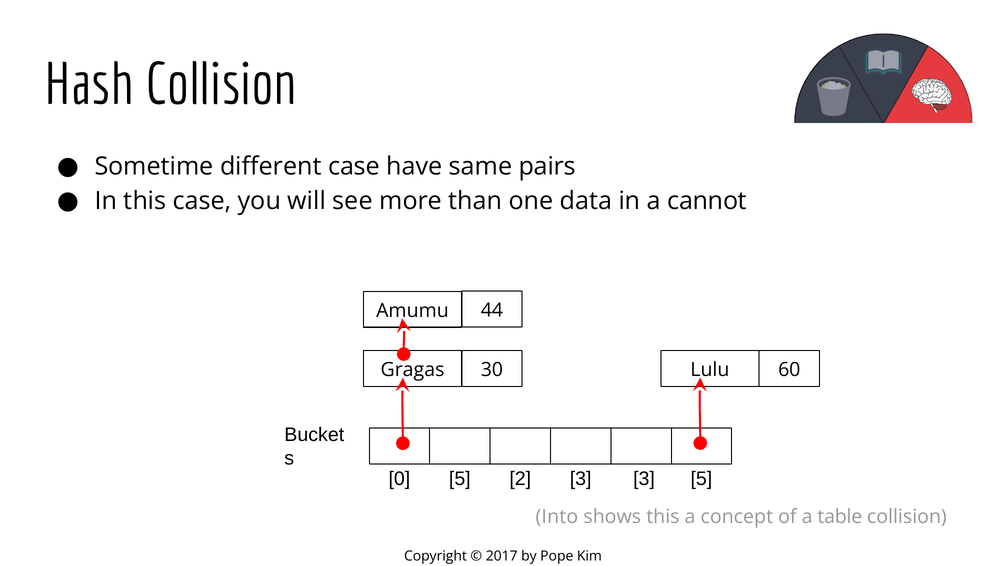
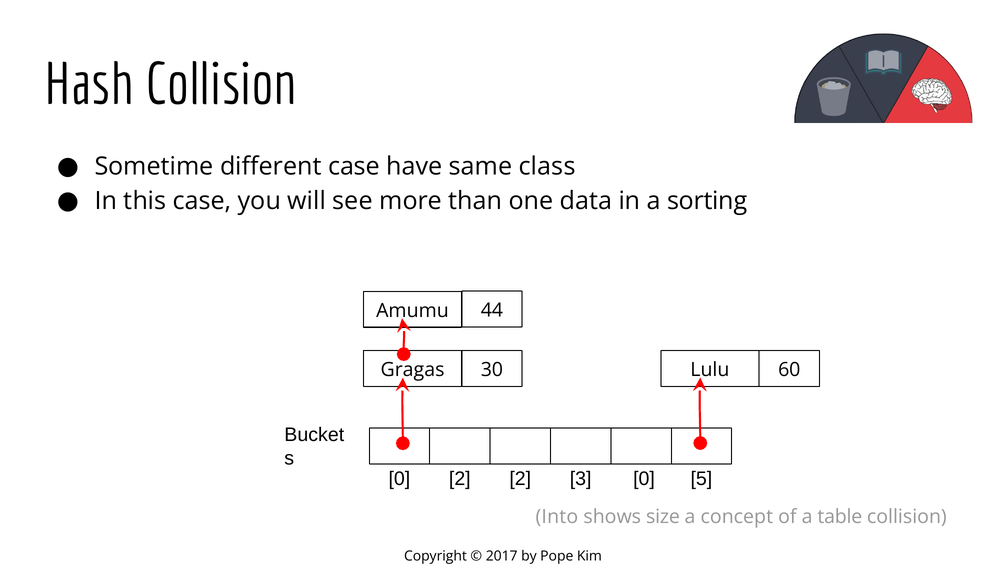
pairs: pairs -> class
cannot: cannot -> sorting
0 5: 5 -> 2
3 3: 3 -> 0
shows this: this -> size
